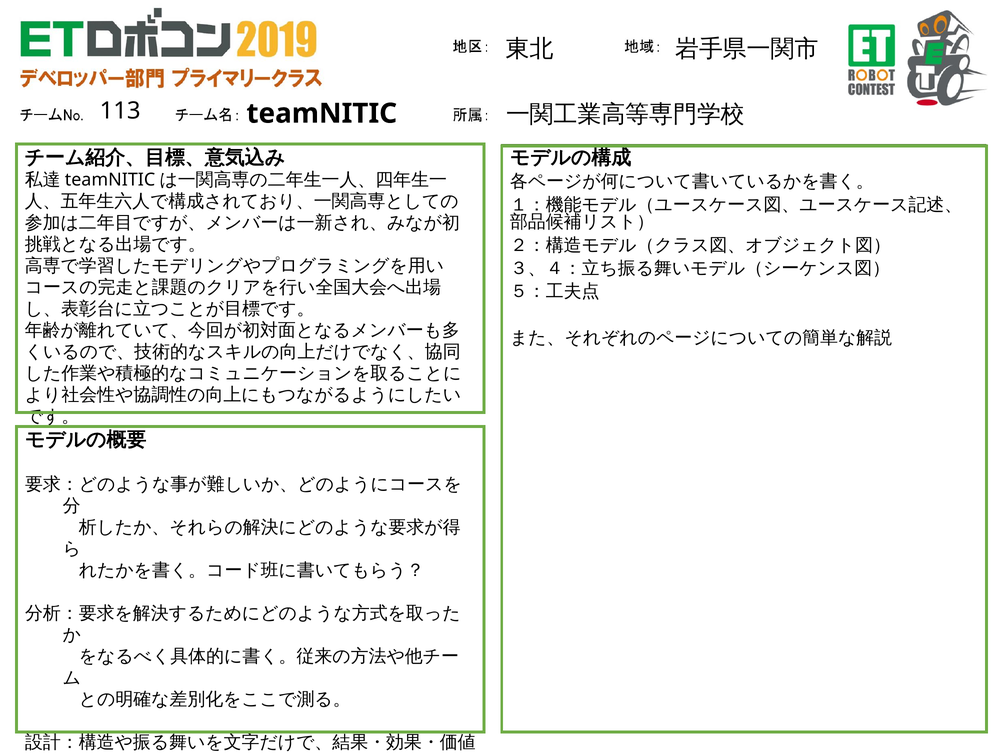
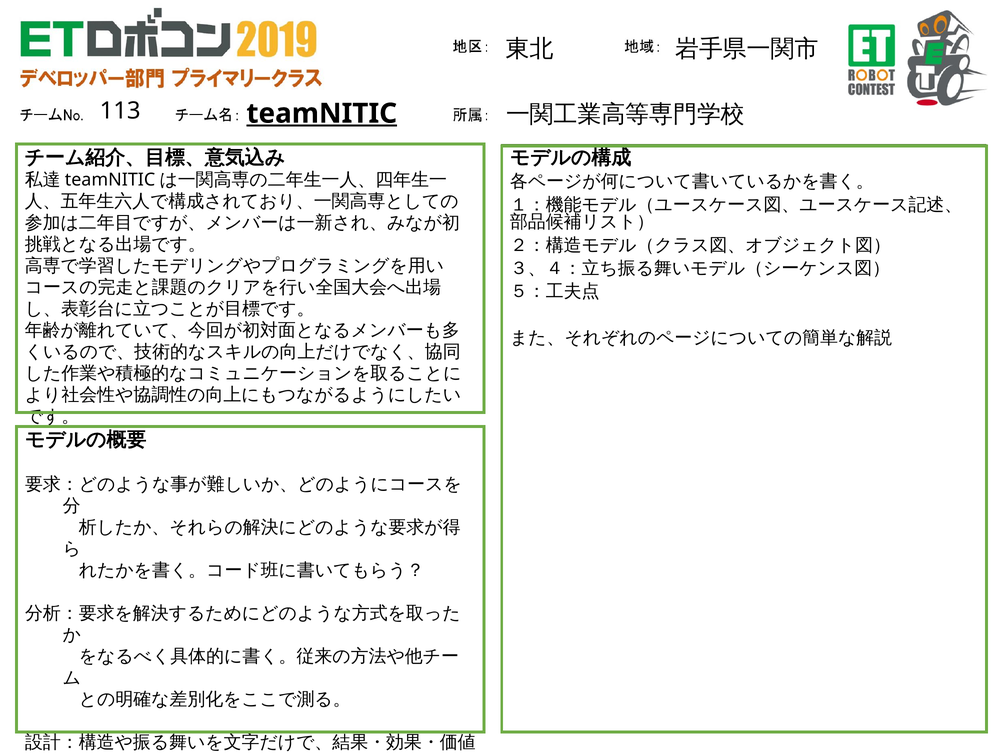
teamNITIC underline: none -> present
